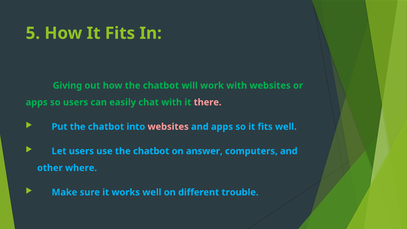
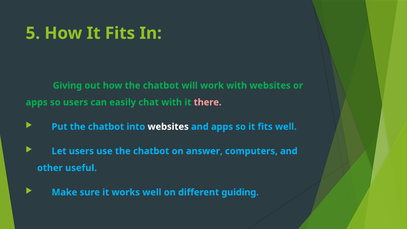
websites at (168, 127) colour: pink -> white
where: where -> useful
trouble: trouble -> guiding
